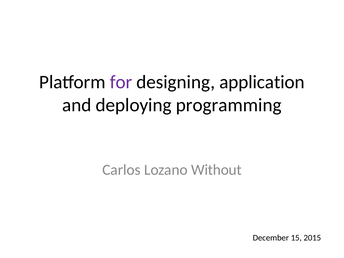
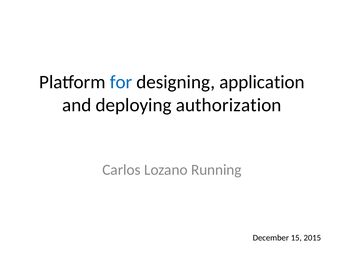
for colour: purple -> blue
programming: programming -> authorization
Without: Without -> Running
